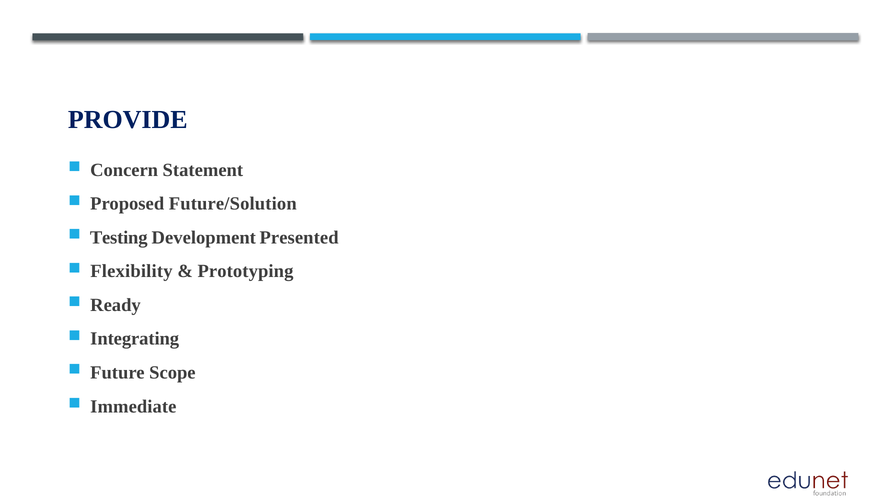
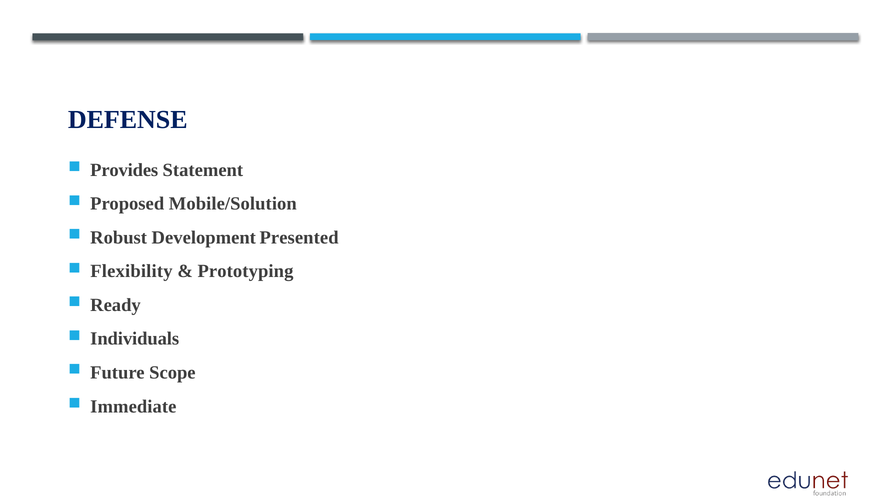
PROVIDE: PROVIDE -> DEFENSE
Concern: Concern -> Provides
Future/Solution: Future/Solution -> Mobile/Solution
Testing: Testing -> Robust
Integrating: Integrating -> Individuals
